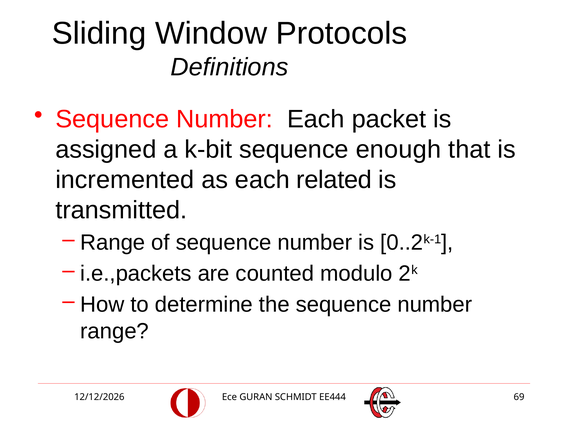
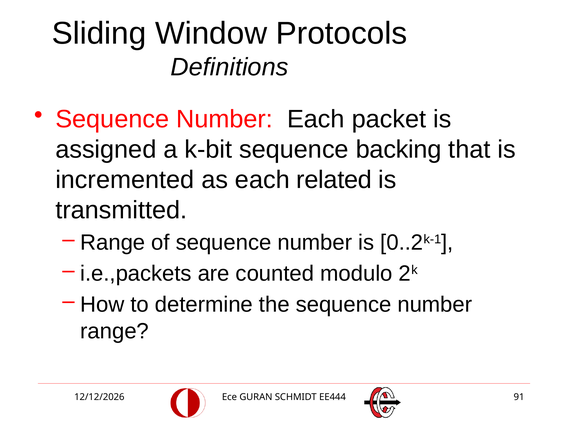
enough: enough -> backing
69: 69 -> 91
